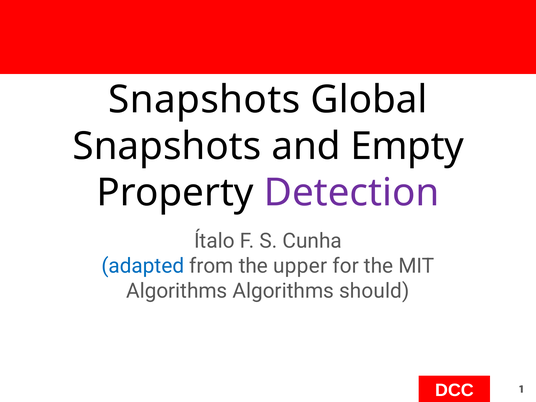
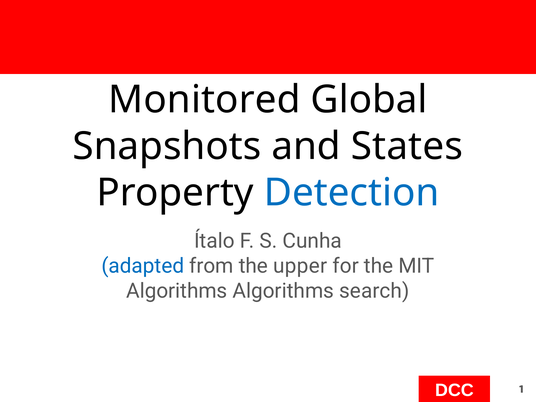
Snapshots at (204, 100): Snapshots -> Monitored
Empty: Empty -> States
Detection colour: purple -> blue
should: should -> search
